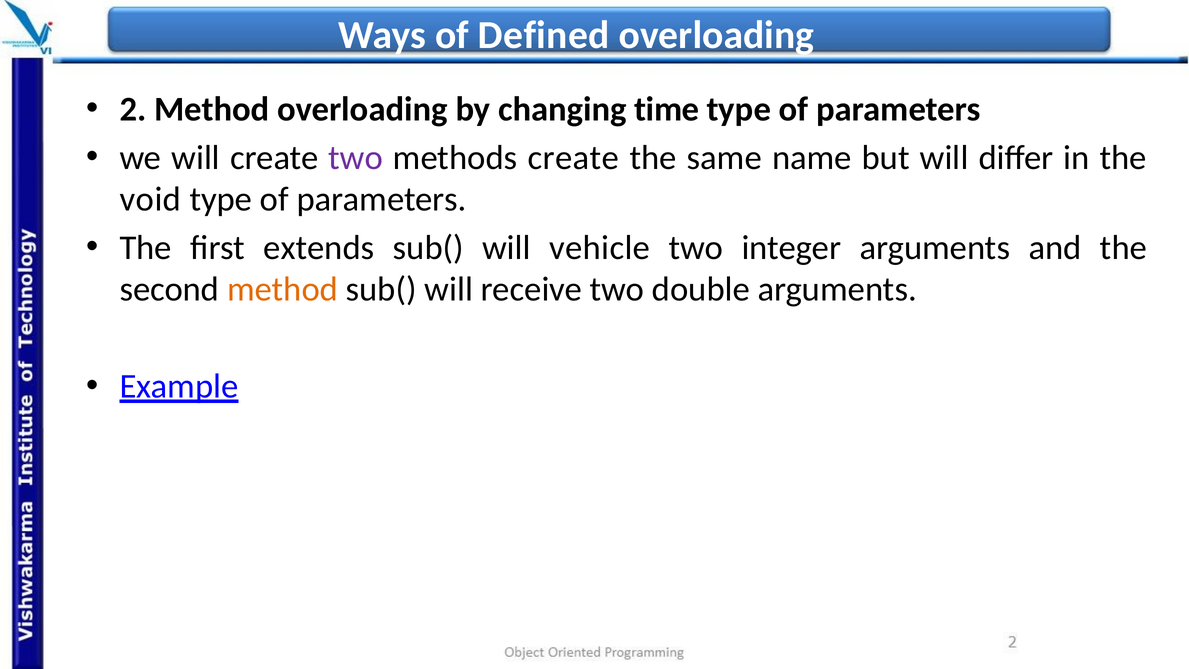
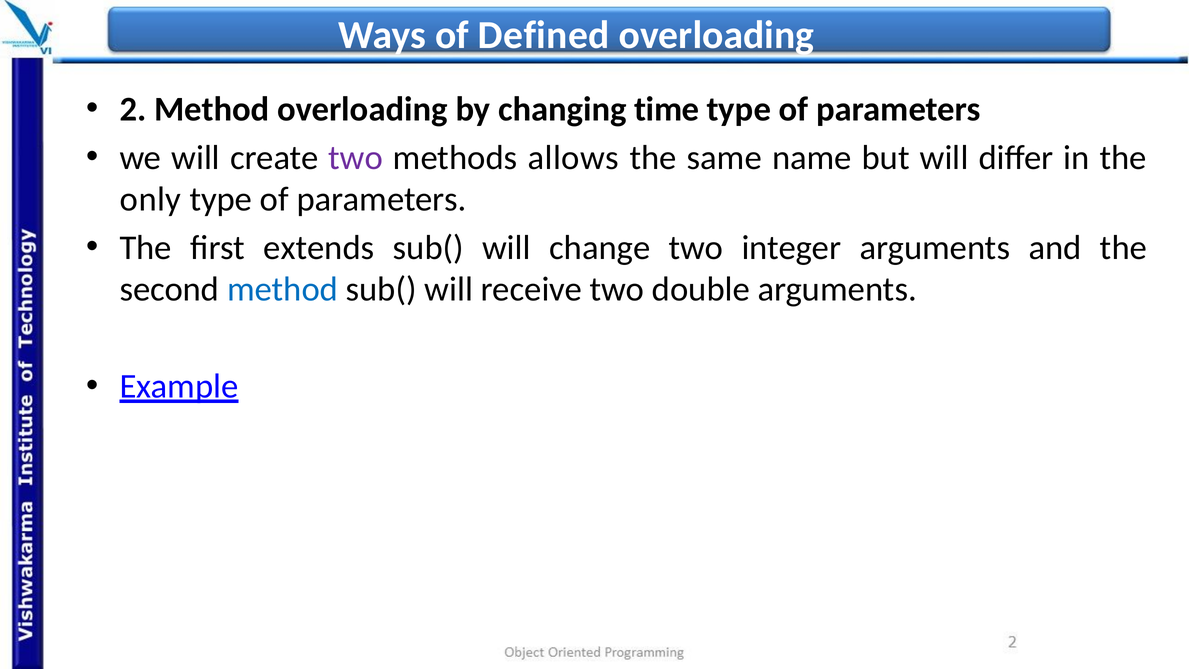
methods create: create -> allows
void: void -> only
vehicle: vehicle -> change
method at (283, 289) colour: orange -> blue
